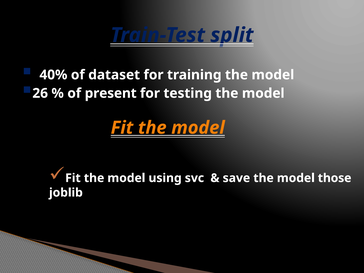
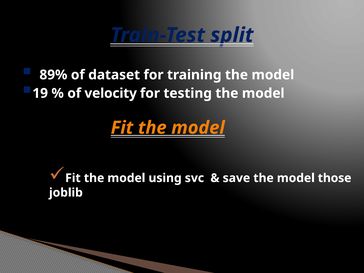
40%: 40% -> 89%
26: 26 -> 19
present: present -> velocity
